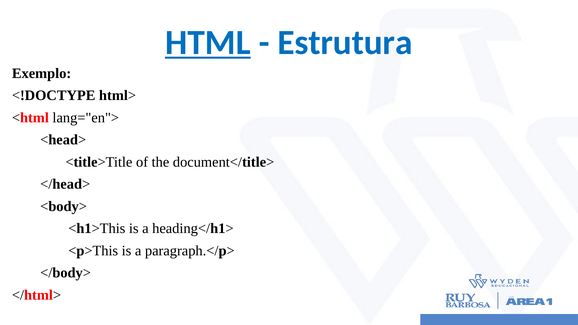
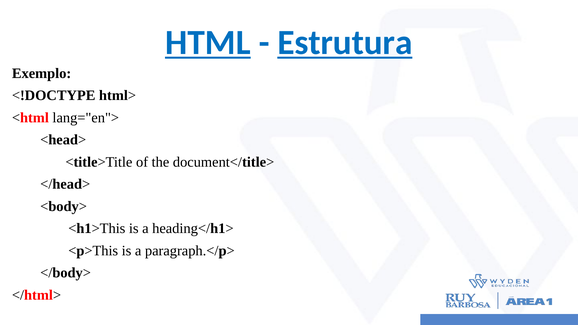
Estrutura underline: none -> present
